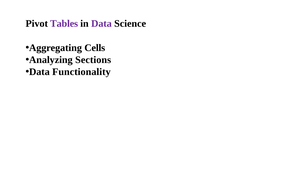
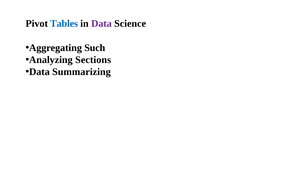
Tables colour: purple -> blue
Cells: Cells -> Such
Functionality: Functionality -> Summarizing
